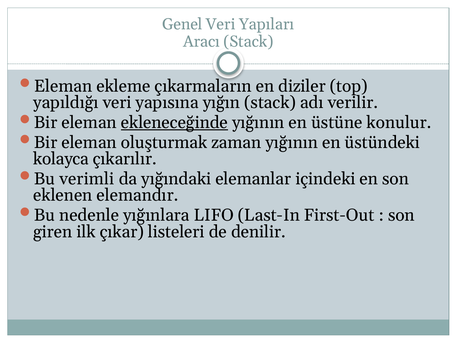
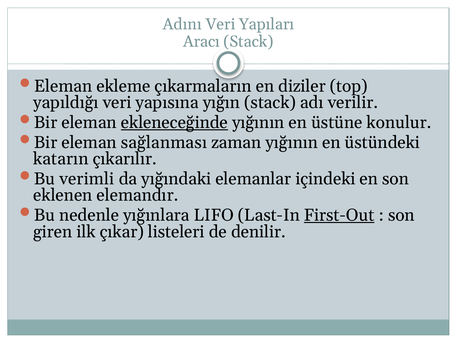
Genel: Genel -> Adını
oluşturmak: oluşturmak -> sağlanması
kolayca: kolayca -> katarın
First-Out underline: none -> present
